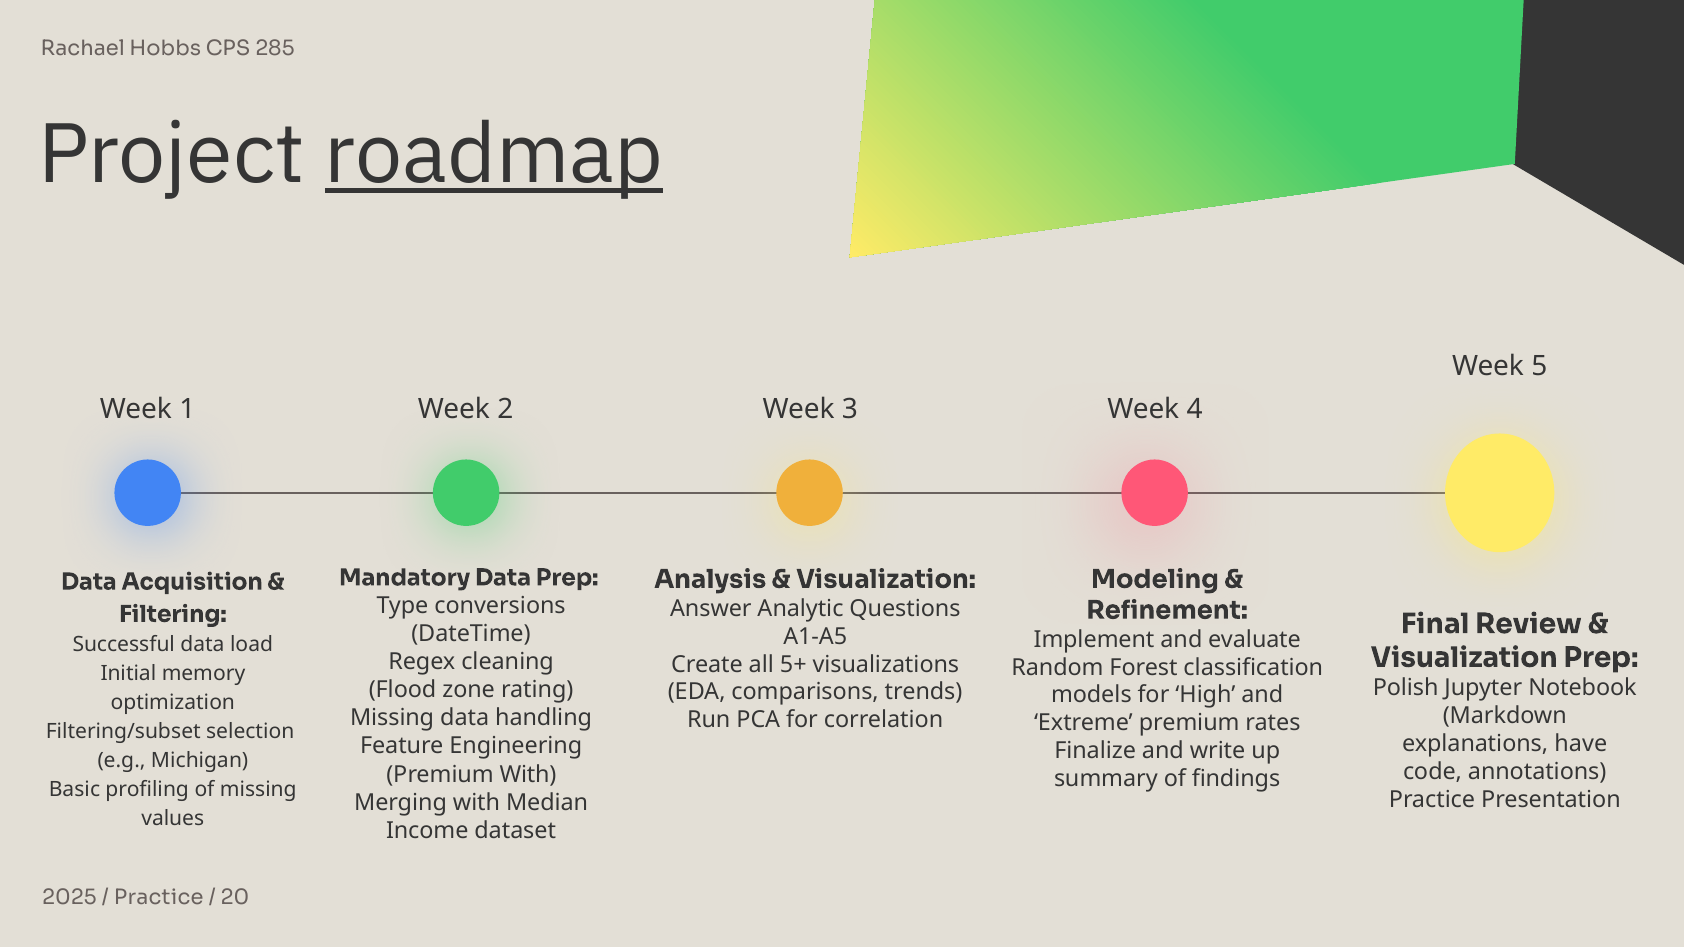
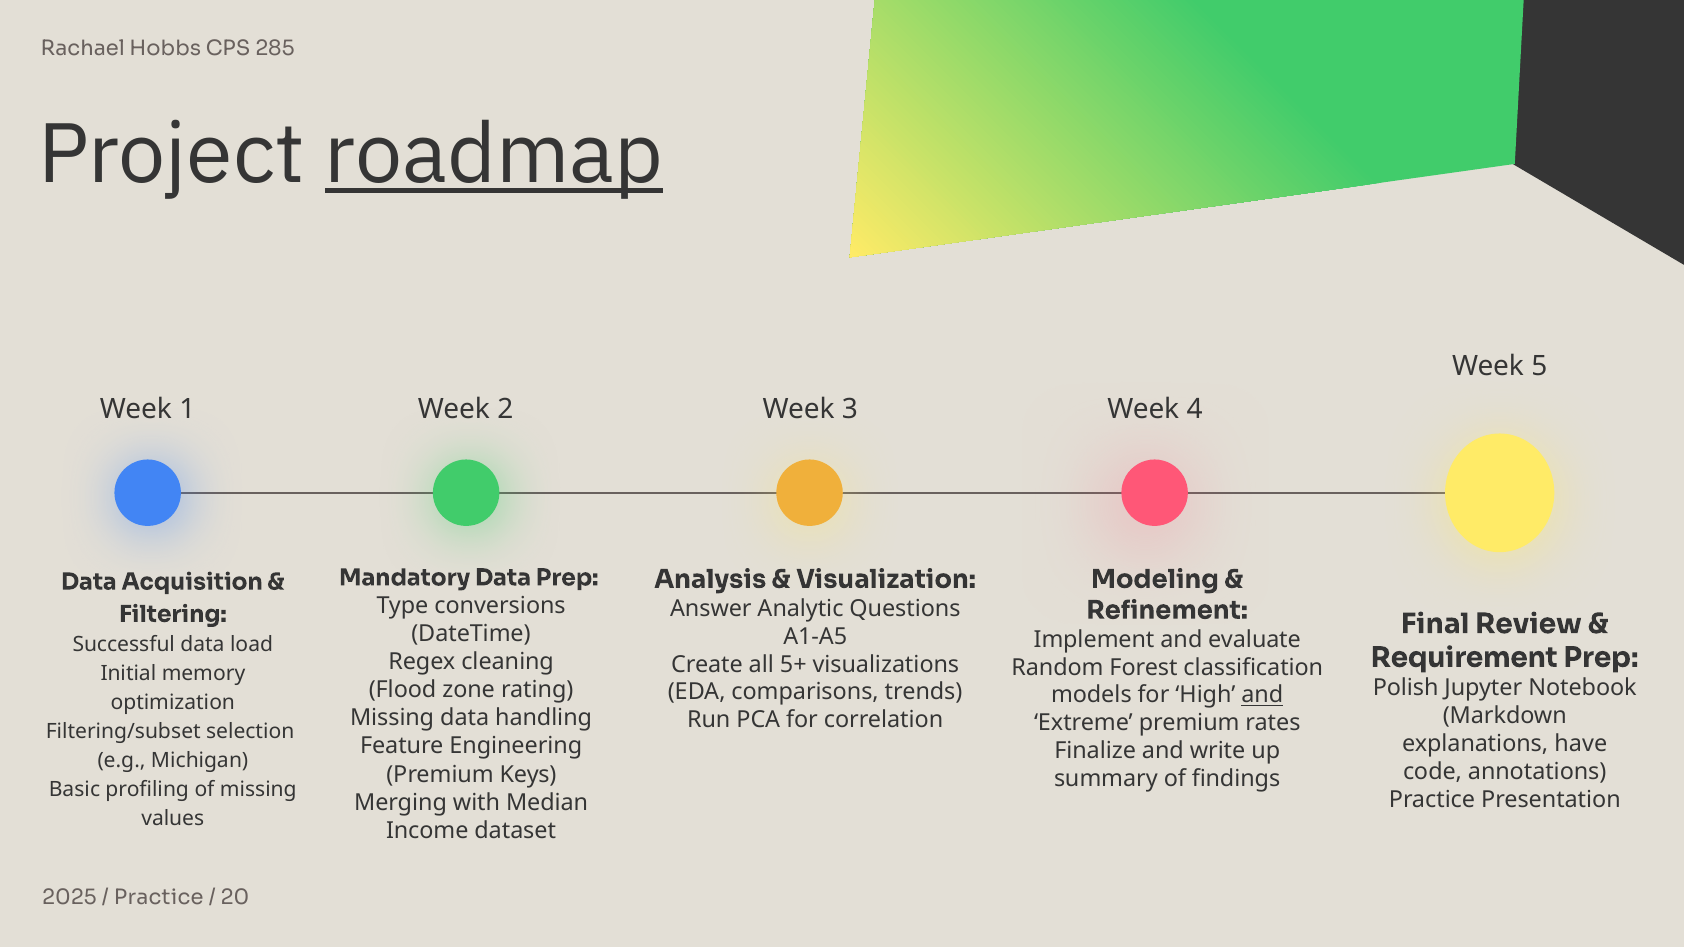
Visualization at (1464, 658): Visualization -> Requirement
and at (1262, 695) underline: none -> present
Premium With: With -> Keys
